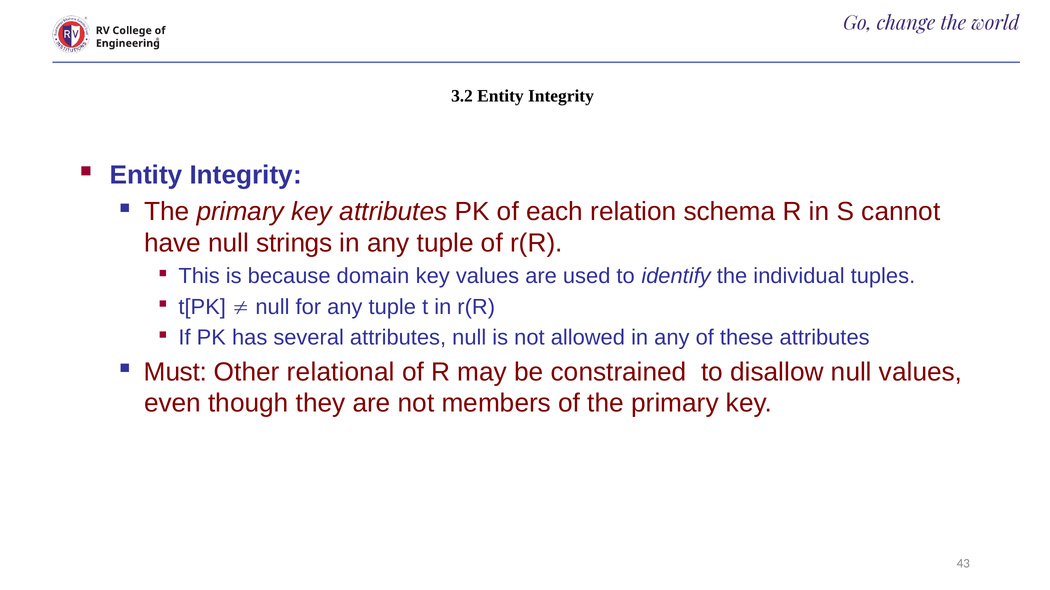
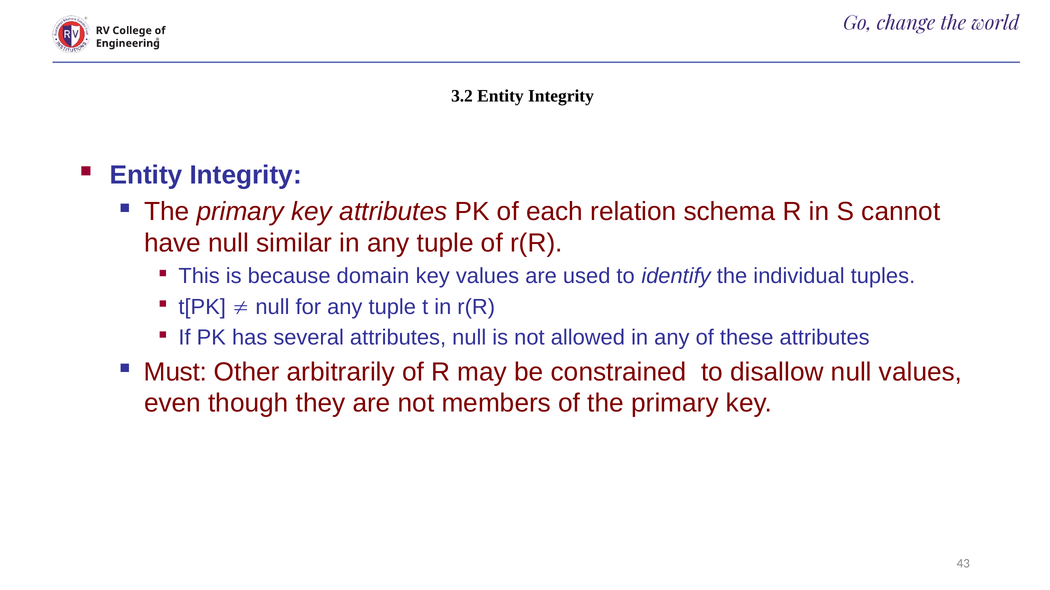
strings: strings -> similar
relational: relational -> arbitrarily
